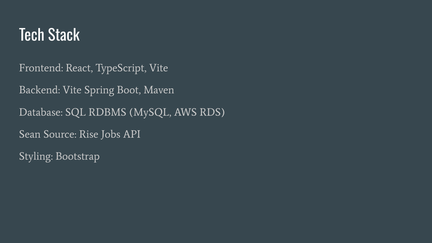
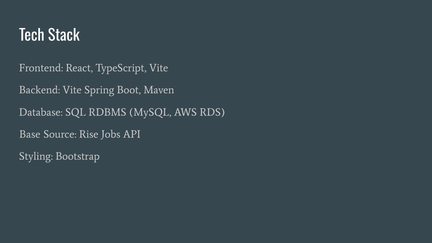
Sean: Sean -> Base
